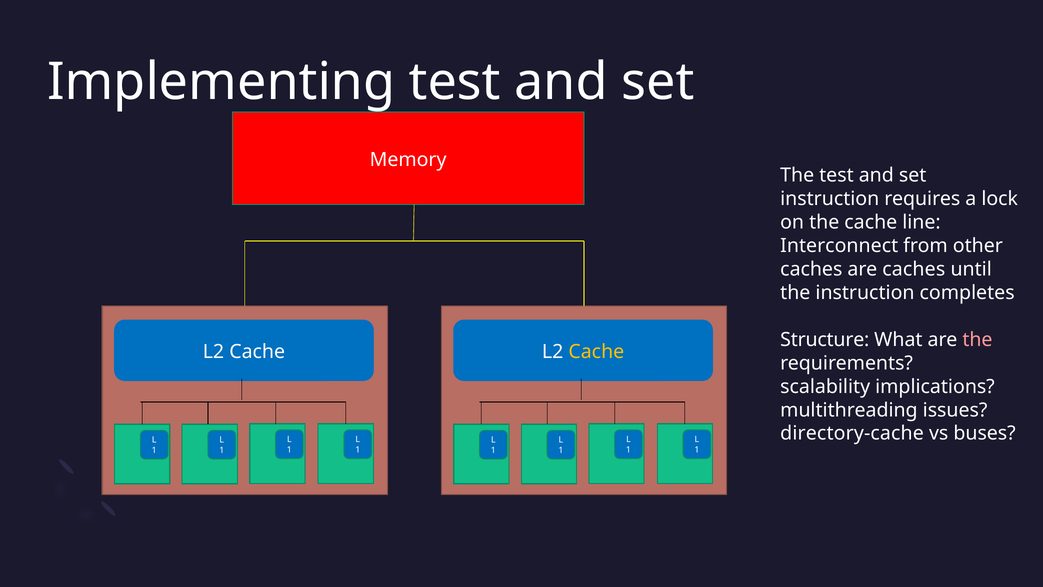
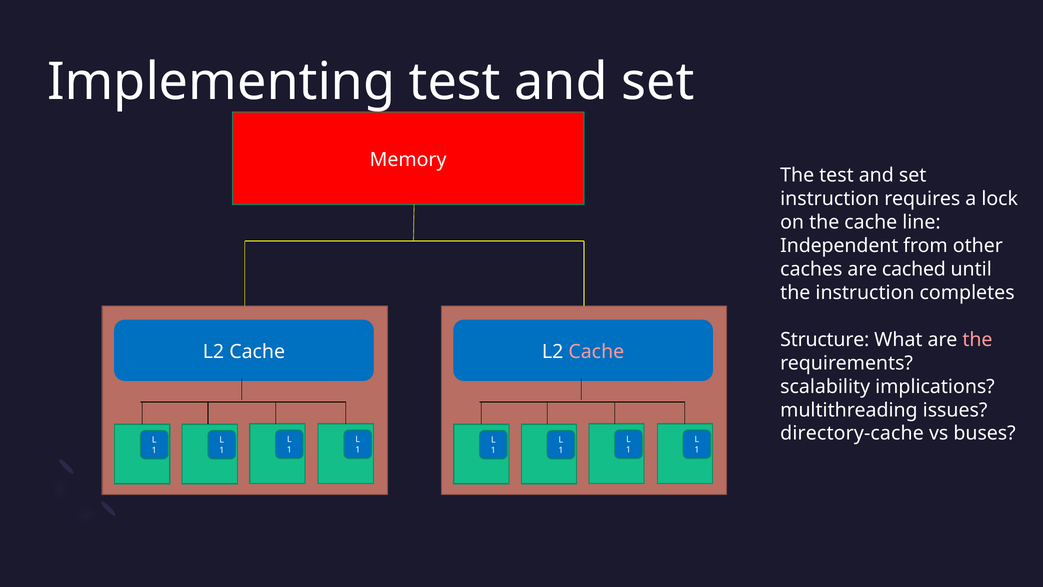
Interconnect: Interconnect -> Independent
are caches: caches -> cached
Cache at (596, 351) colour: yellow -> pink
